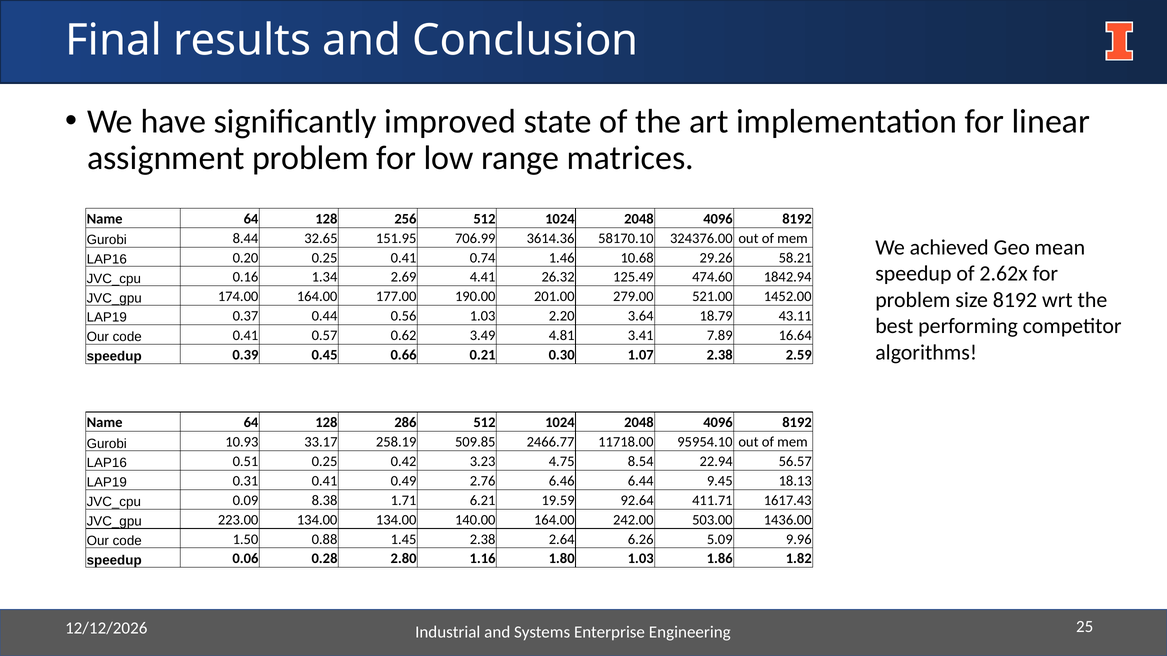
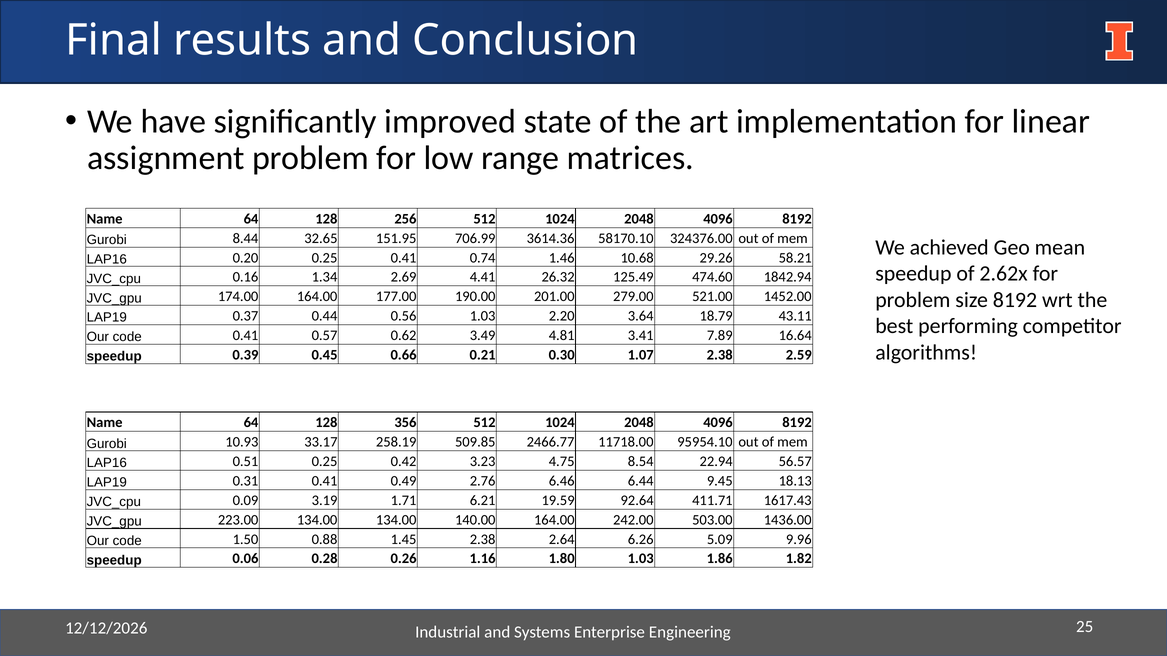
286: 286 -> 356
8.38: 8.38 -> 3.19
2.80: 2.80 -> 0.26
